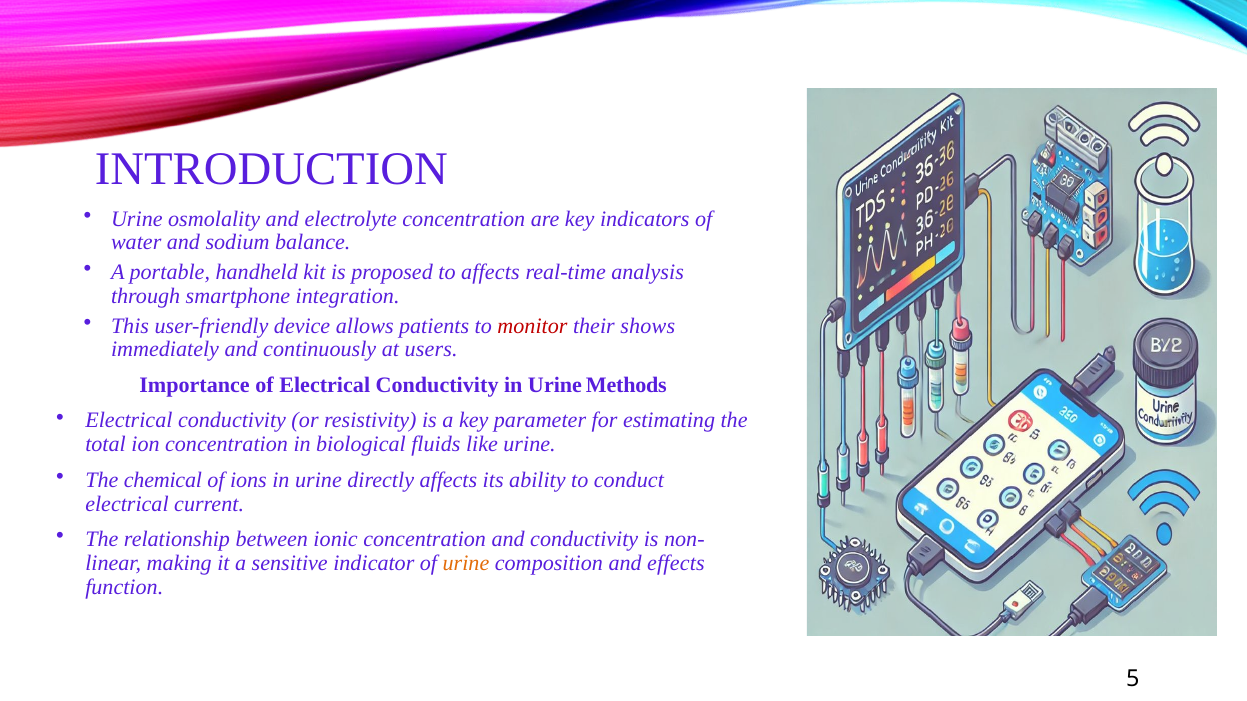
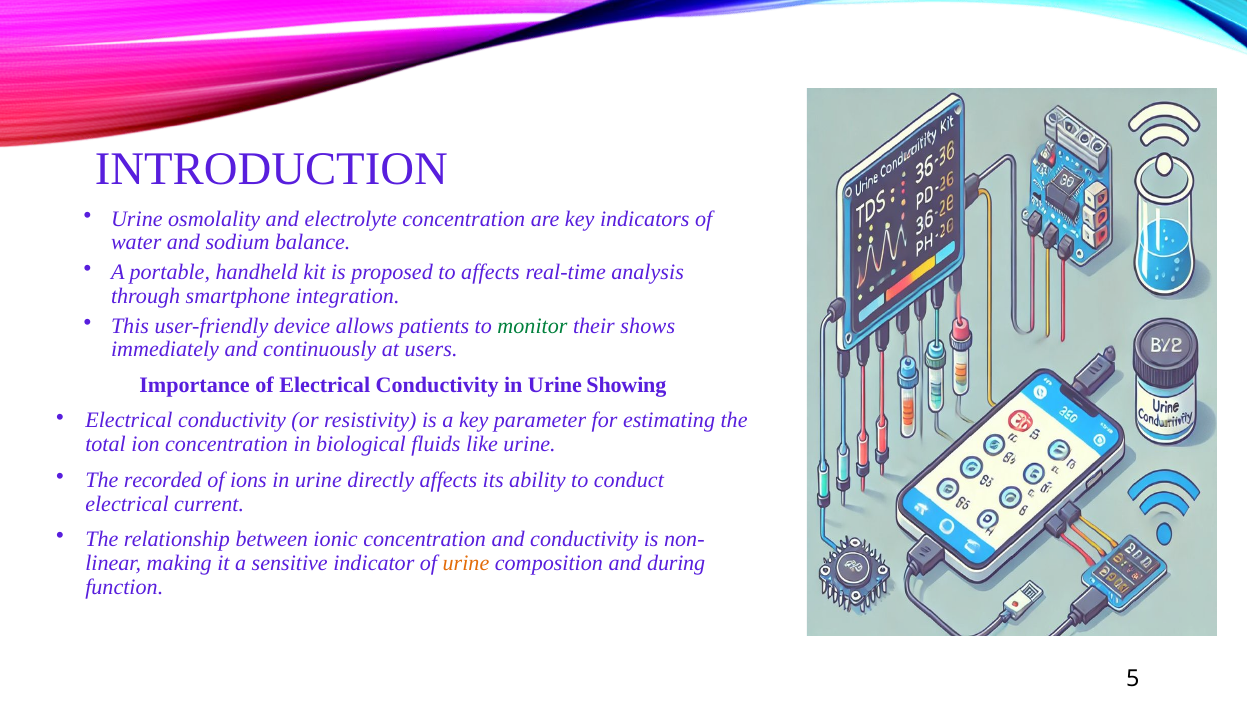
monitor colour: red -> green
Methods: Methods -> Showing
chemical: chemical -> recorded
effects: effects -> during
